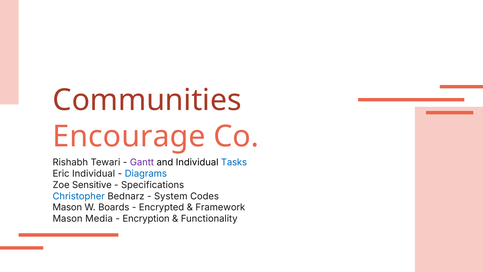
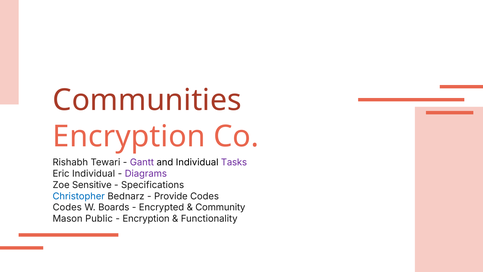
Encourage at (129, 136): Encourage -> Encryption
Tasks colour: blue -> purple
Diagrams colour: blue -> purple
System: System -> Provide
Mason at (67, 207): Mason -> Codes
Framework: Framework -> Community
Media: Media -> Public
